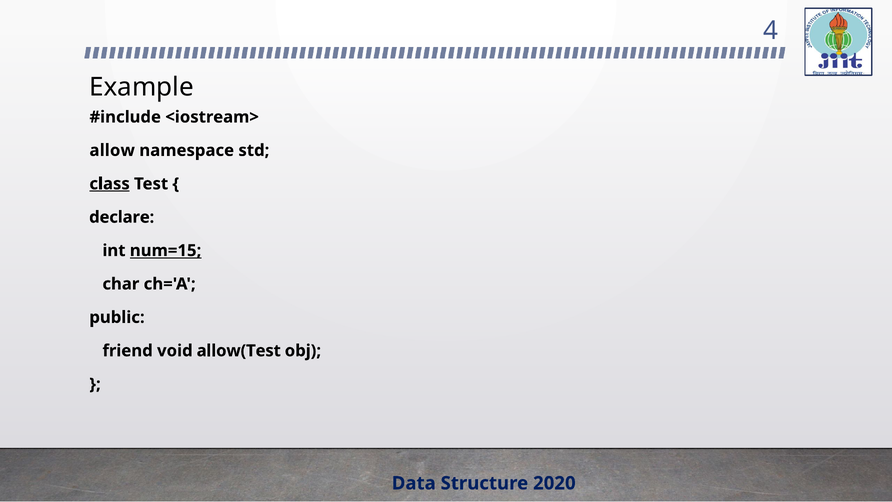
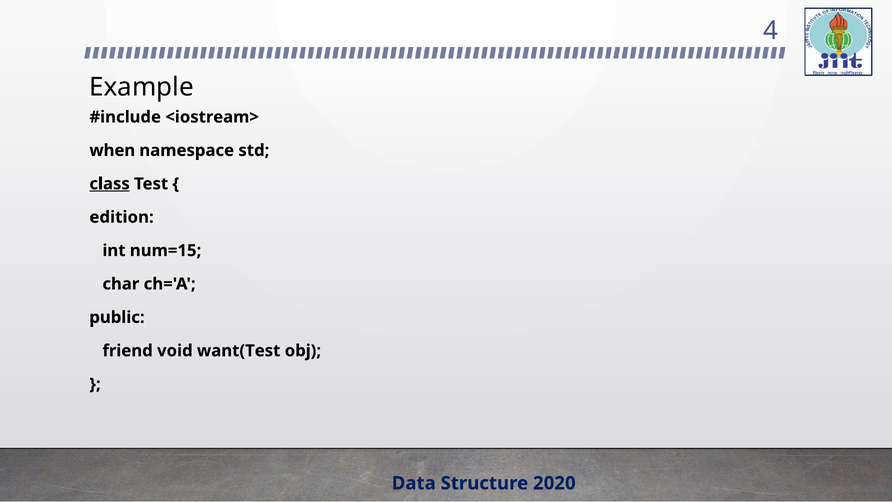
allow: allow -> when
declare: declare -> edition
num=15 underline: present -> none
allow(Test: allow(Test -> want(Test
